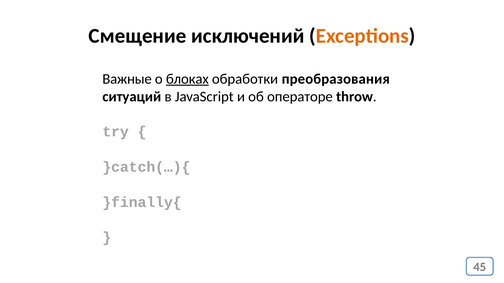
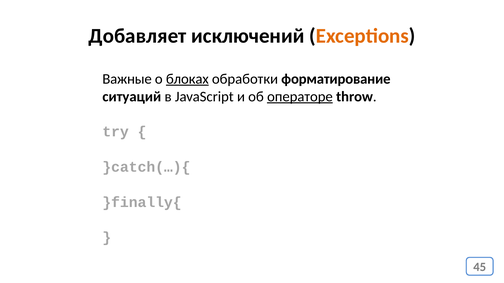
Смещение: Смещение -> Добавляет
преобразования: преобразования -> форматирование
операторе underline: none -> present
